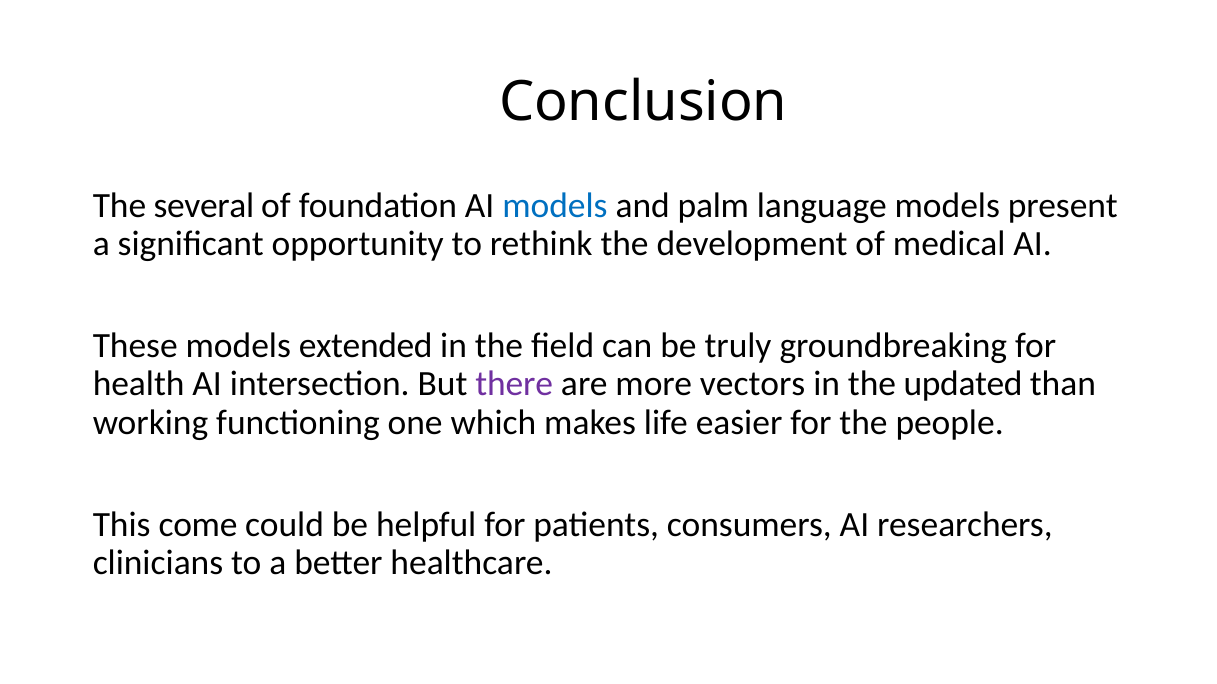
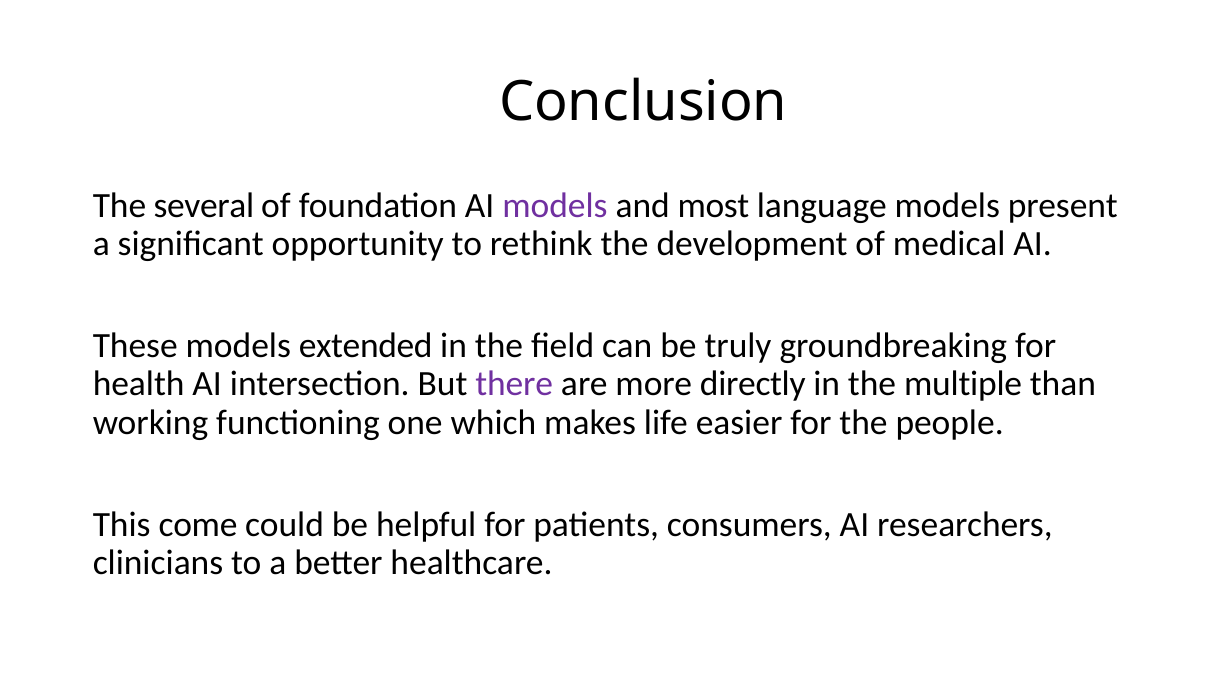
models at (555, 206) colour: blue -> purple
palm: palm -> most
vectors: vectors -> directly
updated: updated -> multiple
